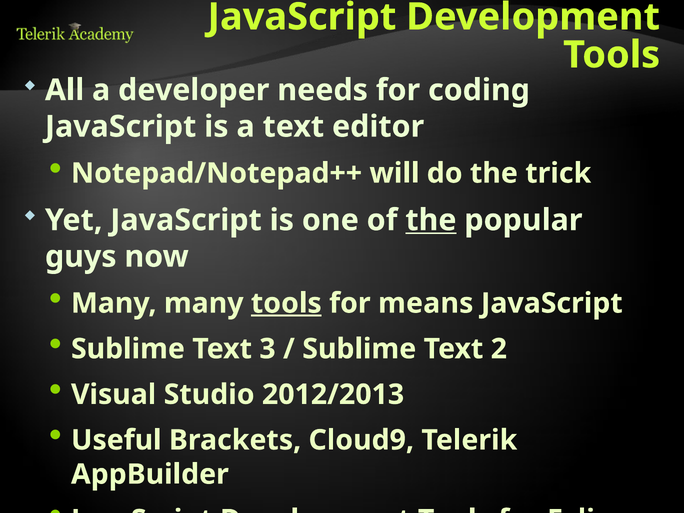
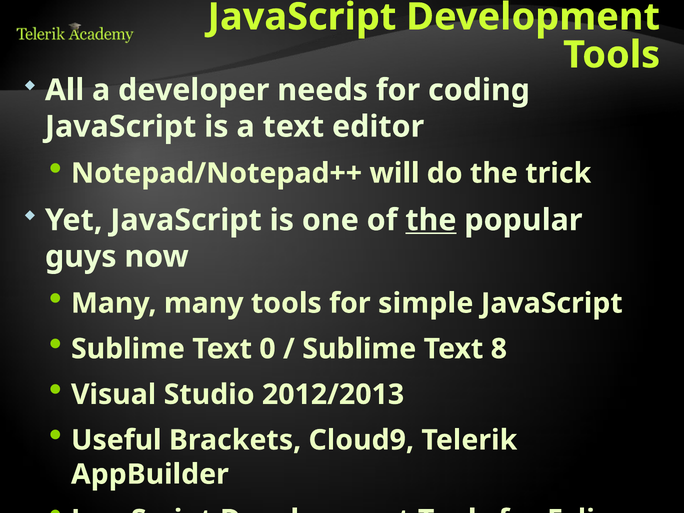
tools at (286, 303) underline: present -> none
means: means -> simple
3: 3 -> 0
2: 2 -> 8
